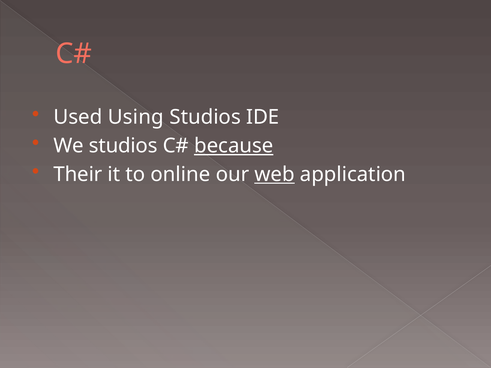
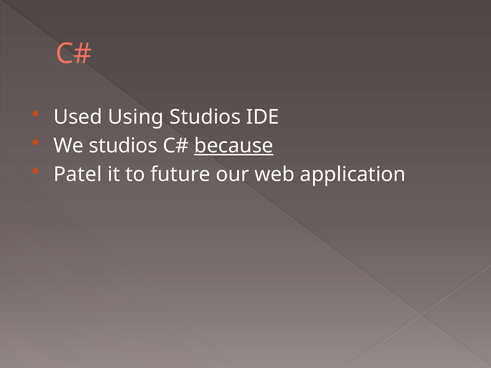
Their: Their -> Patel
online: online -> future
web underline: present -> none
